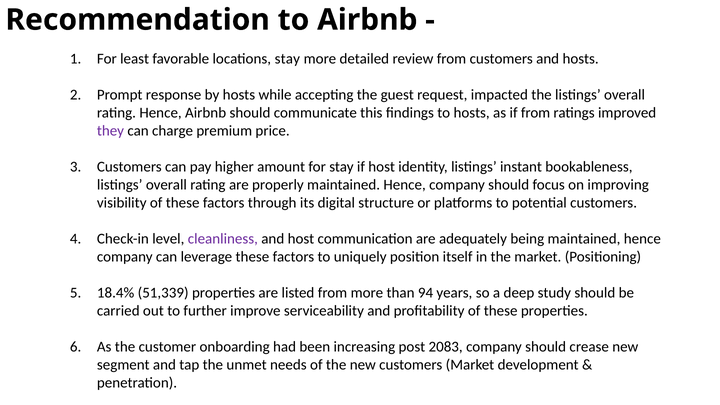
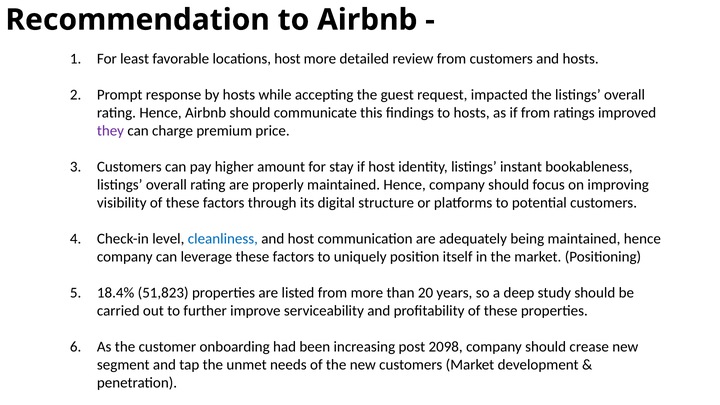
locations stay: stay -> host
cleanliness colour: purple -> blue
51,339: 51,339 -> 51,823
94: 94 -> 20
2083: 2083 -> 2098
